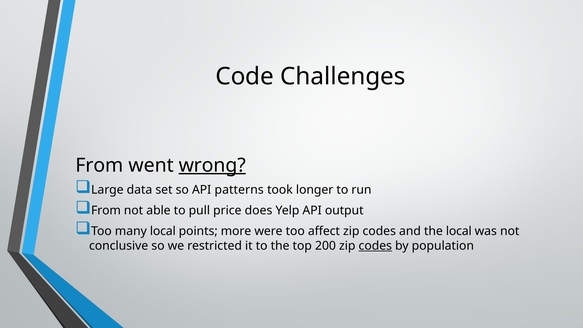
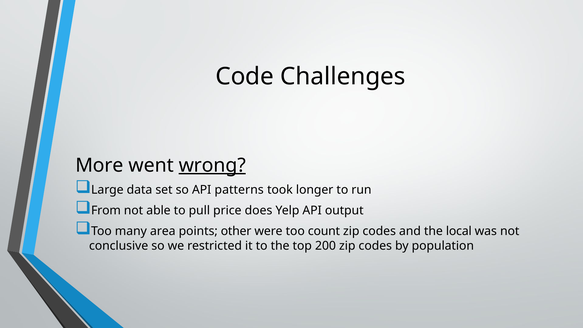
From at (99, 165): From -> More
many local: local -> area
more: more -> other
affect: affect -> count
codes at (375, 246) underline: present -> none
